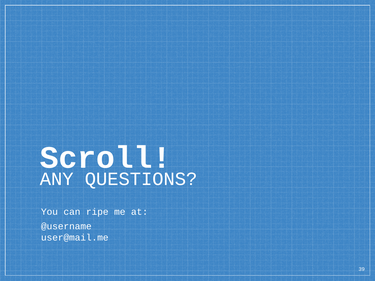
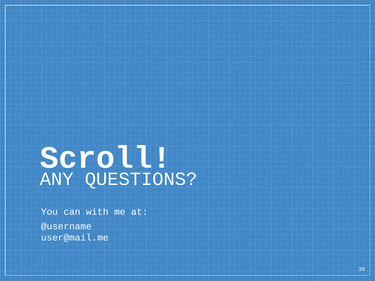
ripe: ripe -> with
